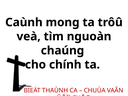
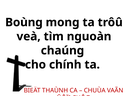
Caùnh: Caùnh -> Boùng
